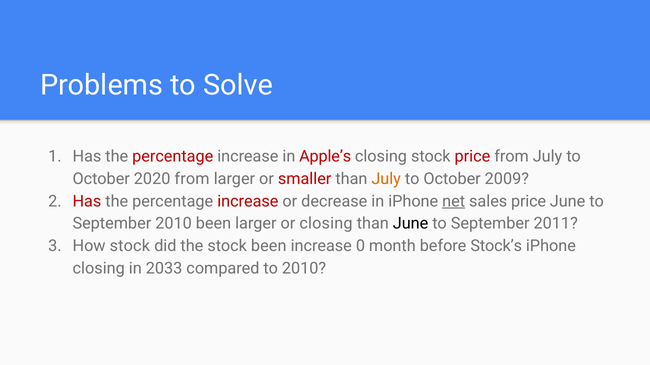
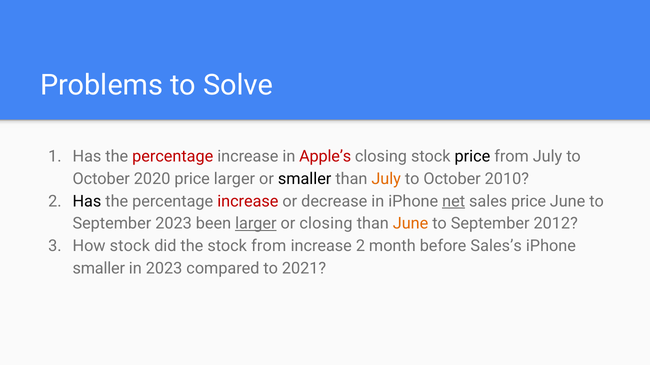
price at (472, 157) colour: red -> black
2020 from: from -> price
smaller at (305, 179) colour: red -> black
2009: 2009 -> 2010
Has at (87, 202) colour: red -> black
September 2010: 2010 -> 2023
larger at (256, 224) underline: none -> present
June at (411, 224) colour: black -> orange
2011: 2011 -> 2012
stock been: been -> from
increase 0: 0 -> 2
Stock’s: Stock’s -> Sales’s
closing at (99, 269): closing -> smaller
in 2033: 2033 -> 2023
to 2010: 2010 -> 2021
